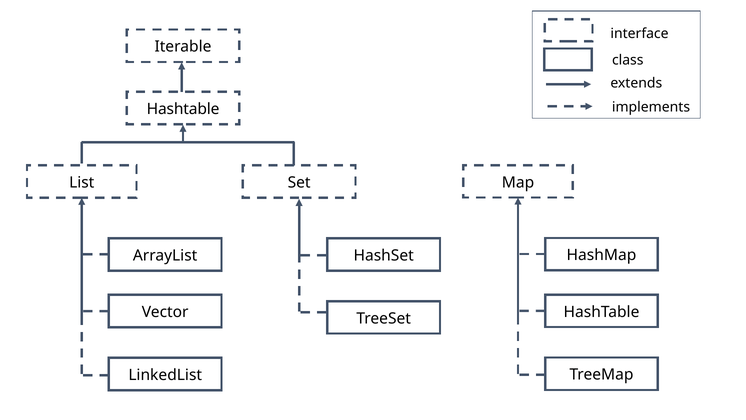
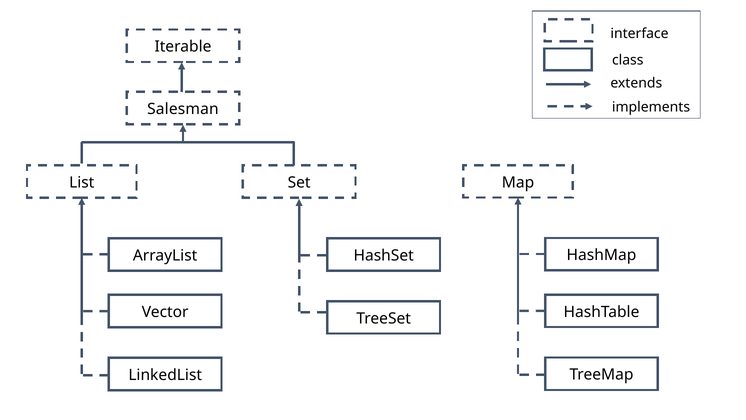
Hashtable at (183, 109): Hashtable -> Salesman
